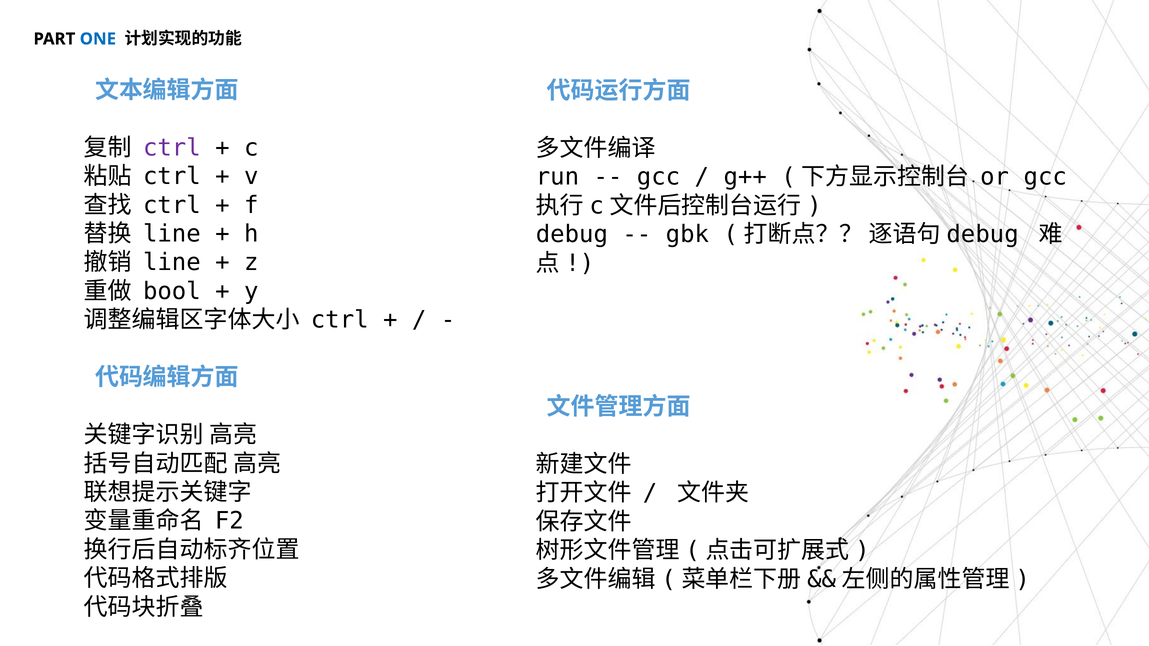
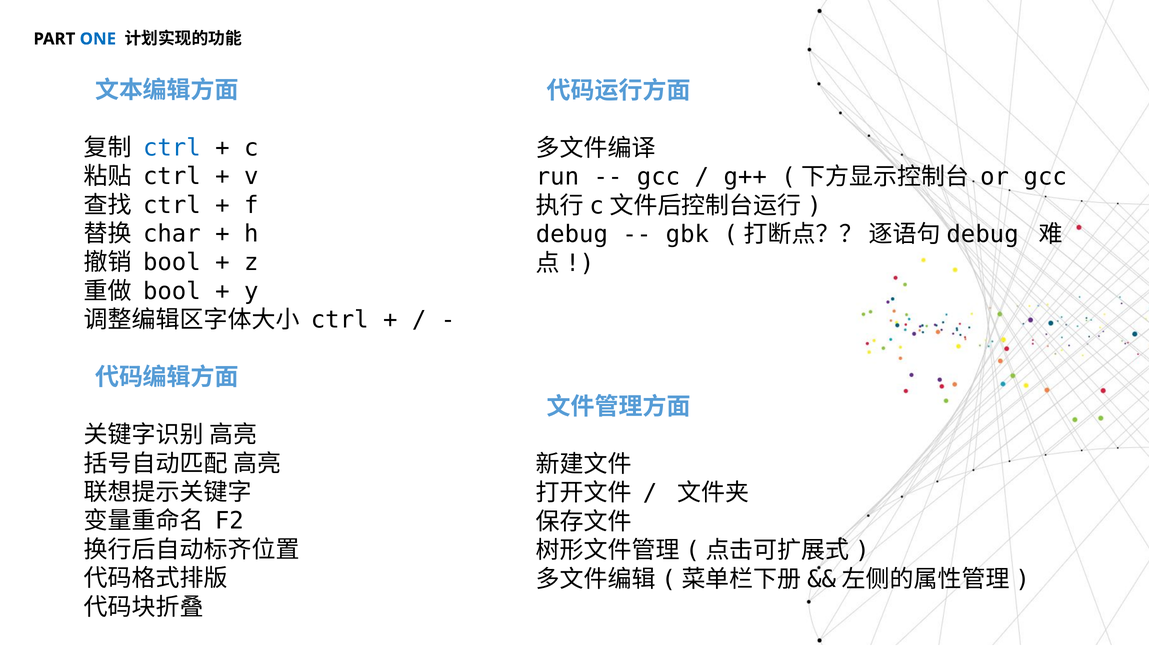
ctrl at (172, 148) colour: purple -> blue
line at (172, 234): line -> char
line at (172, 263): line -> bool
